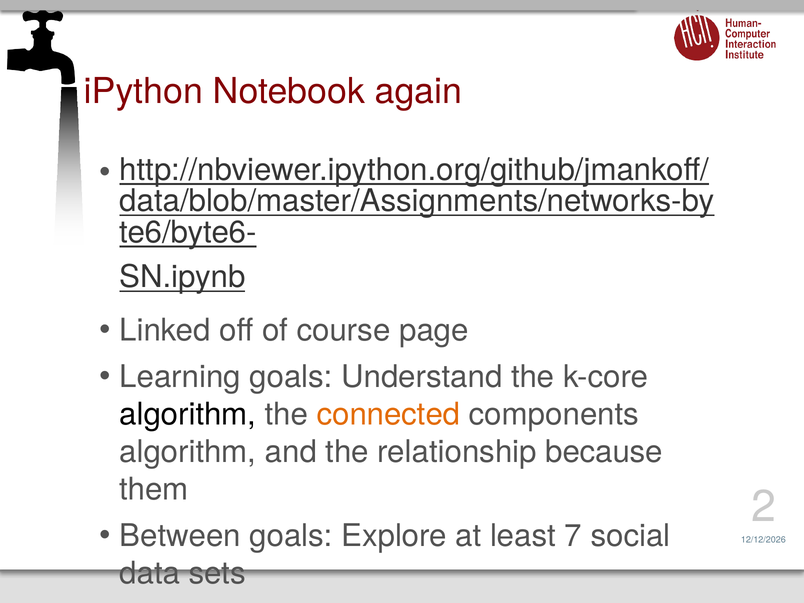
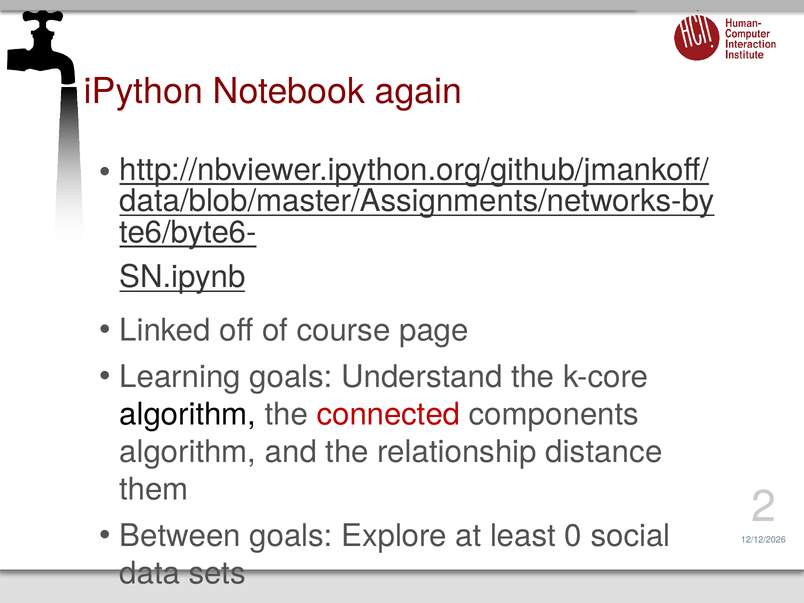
connected colour: orange -> red
because: because -> distance
7: 7 -> 0
